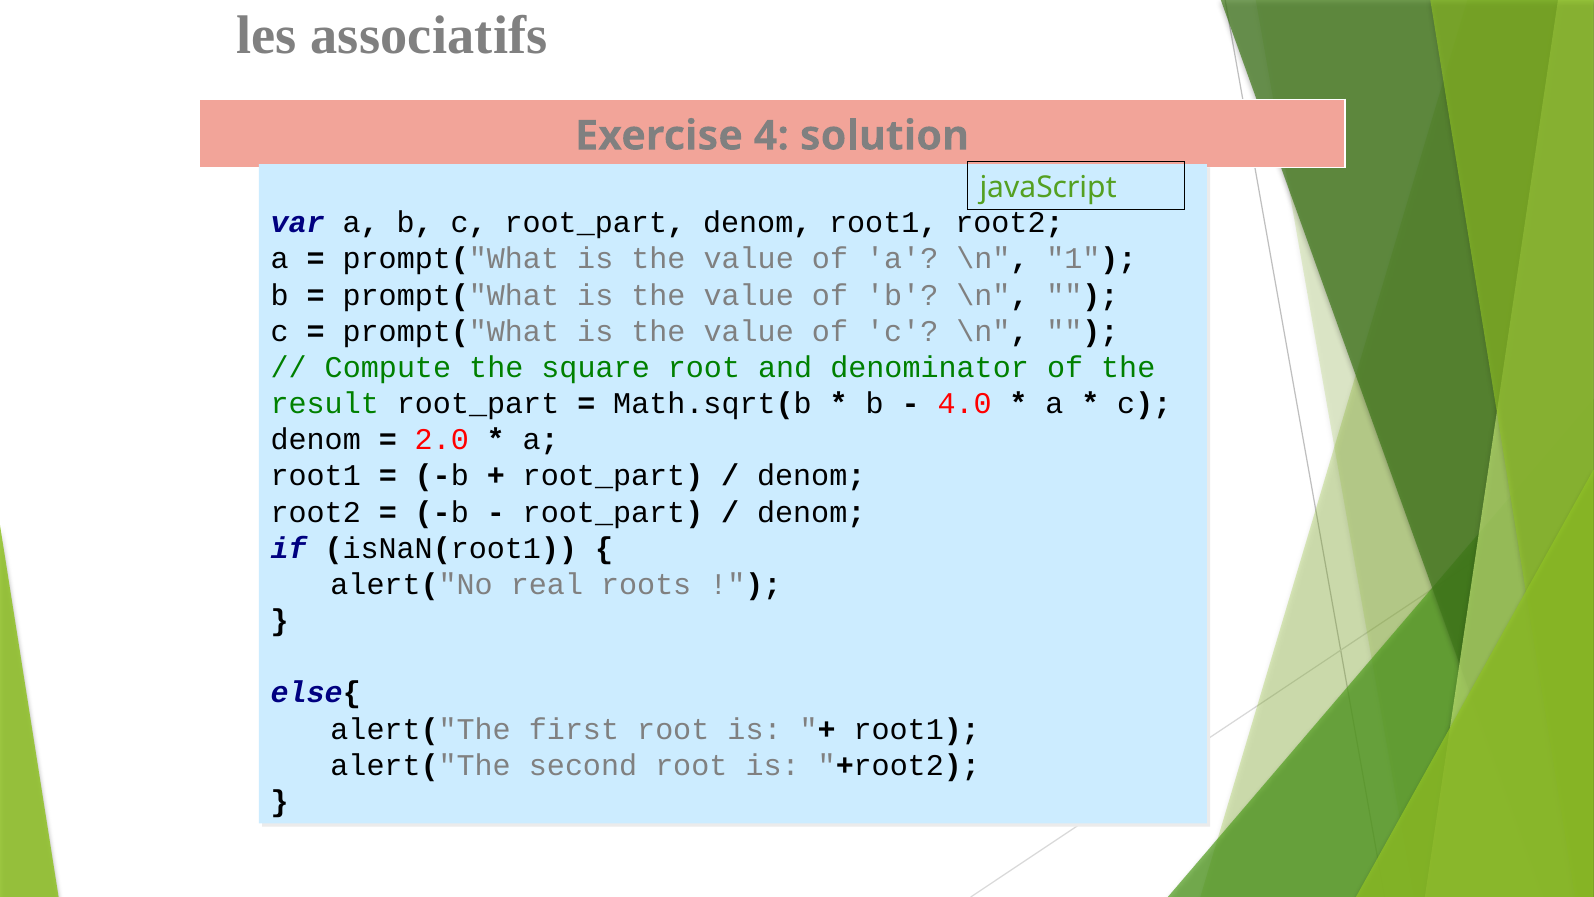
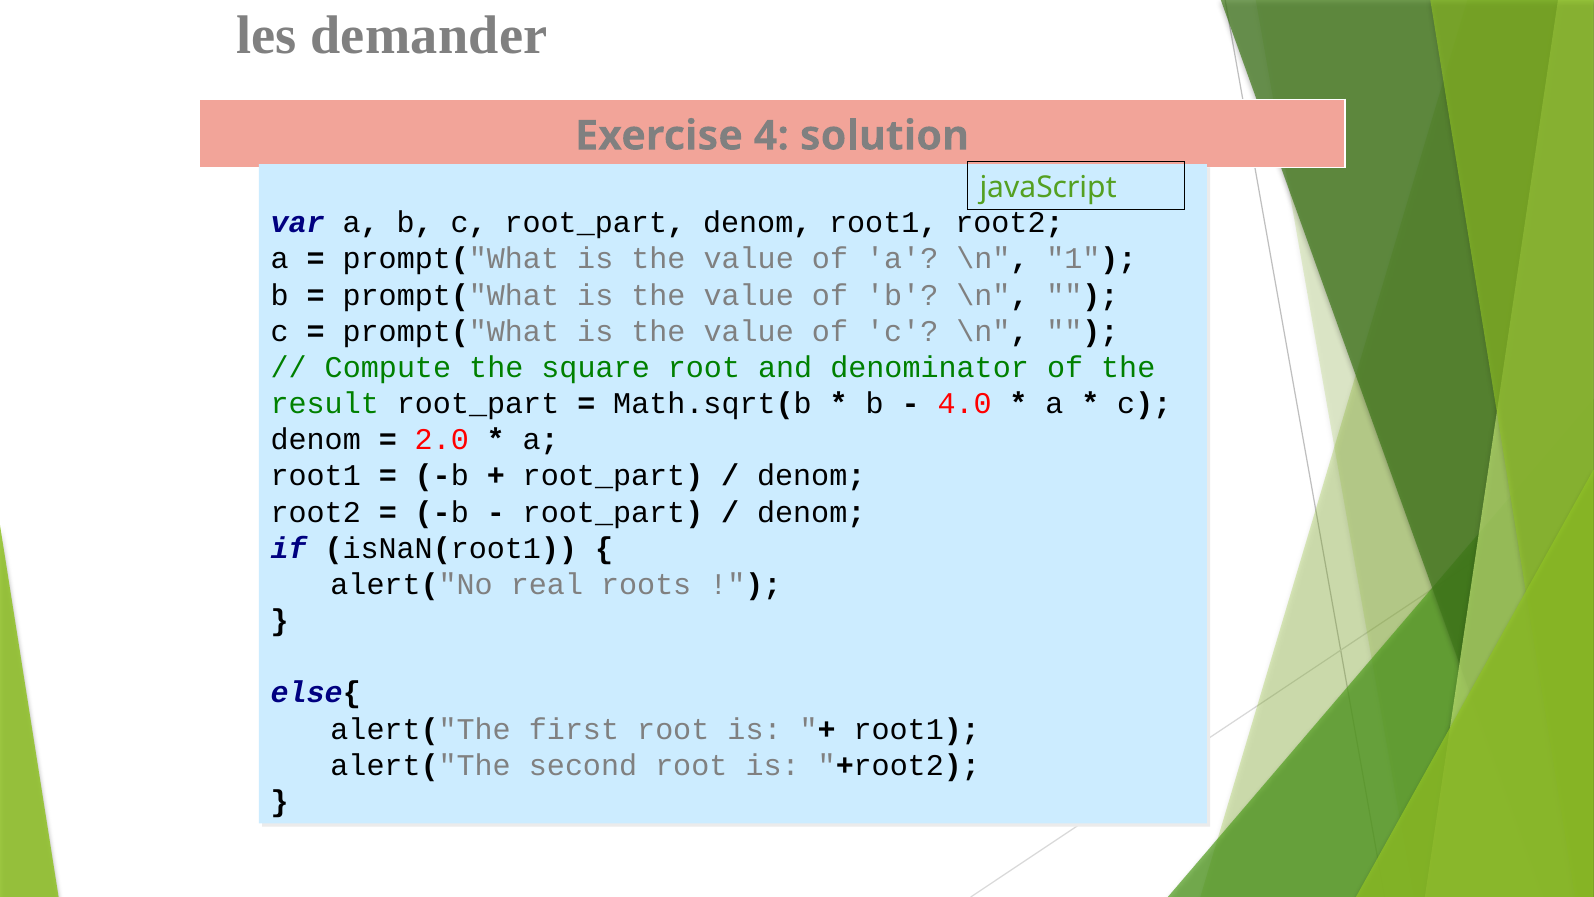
associatifs: associatifs -> demander
